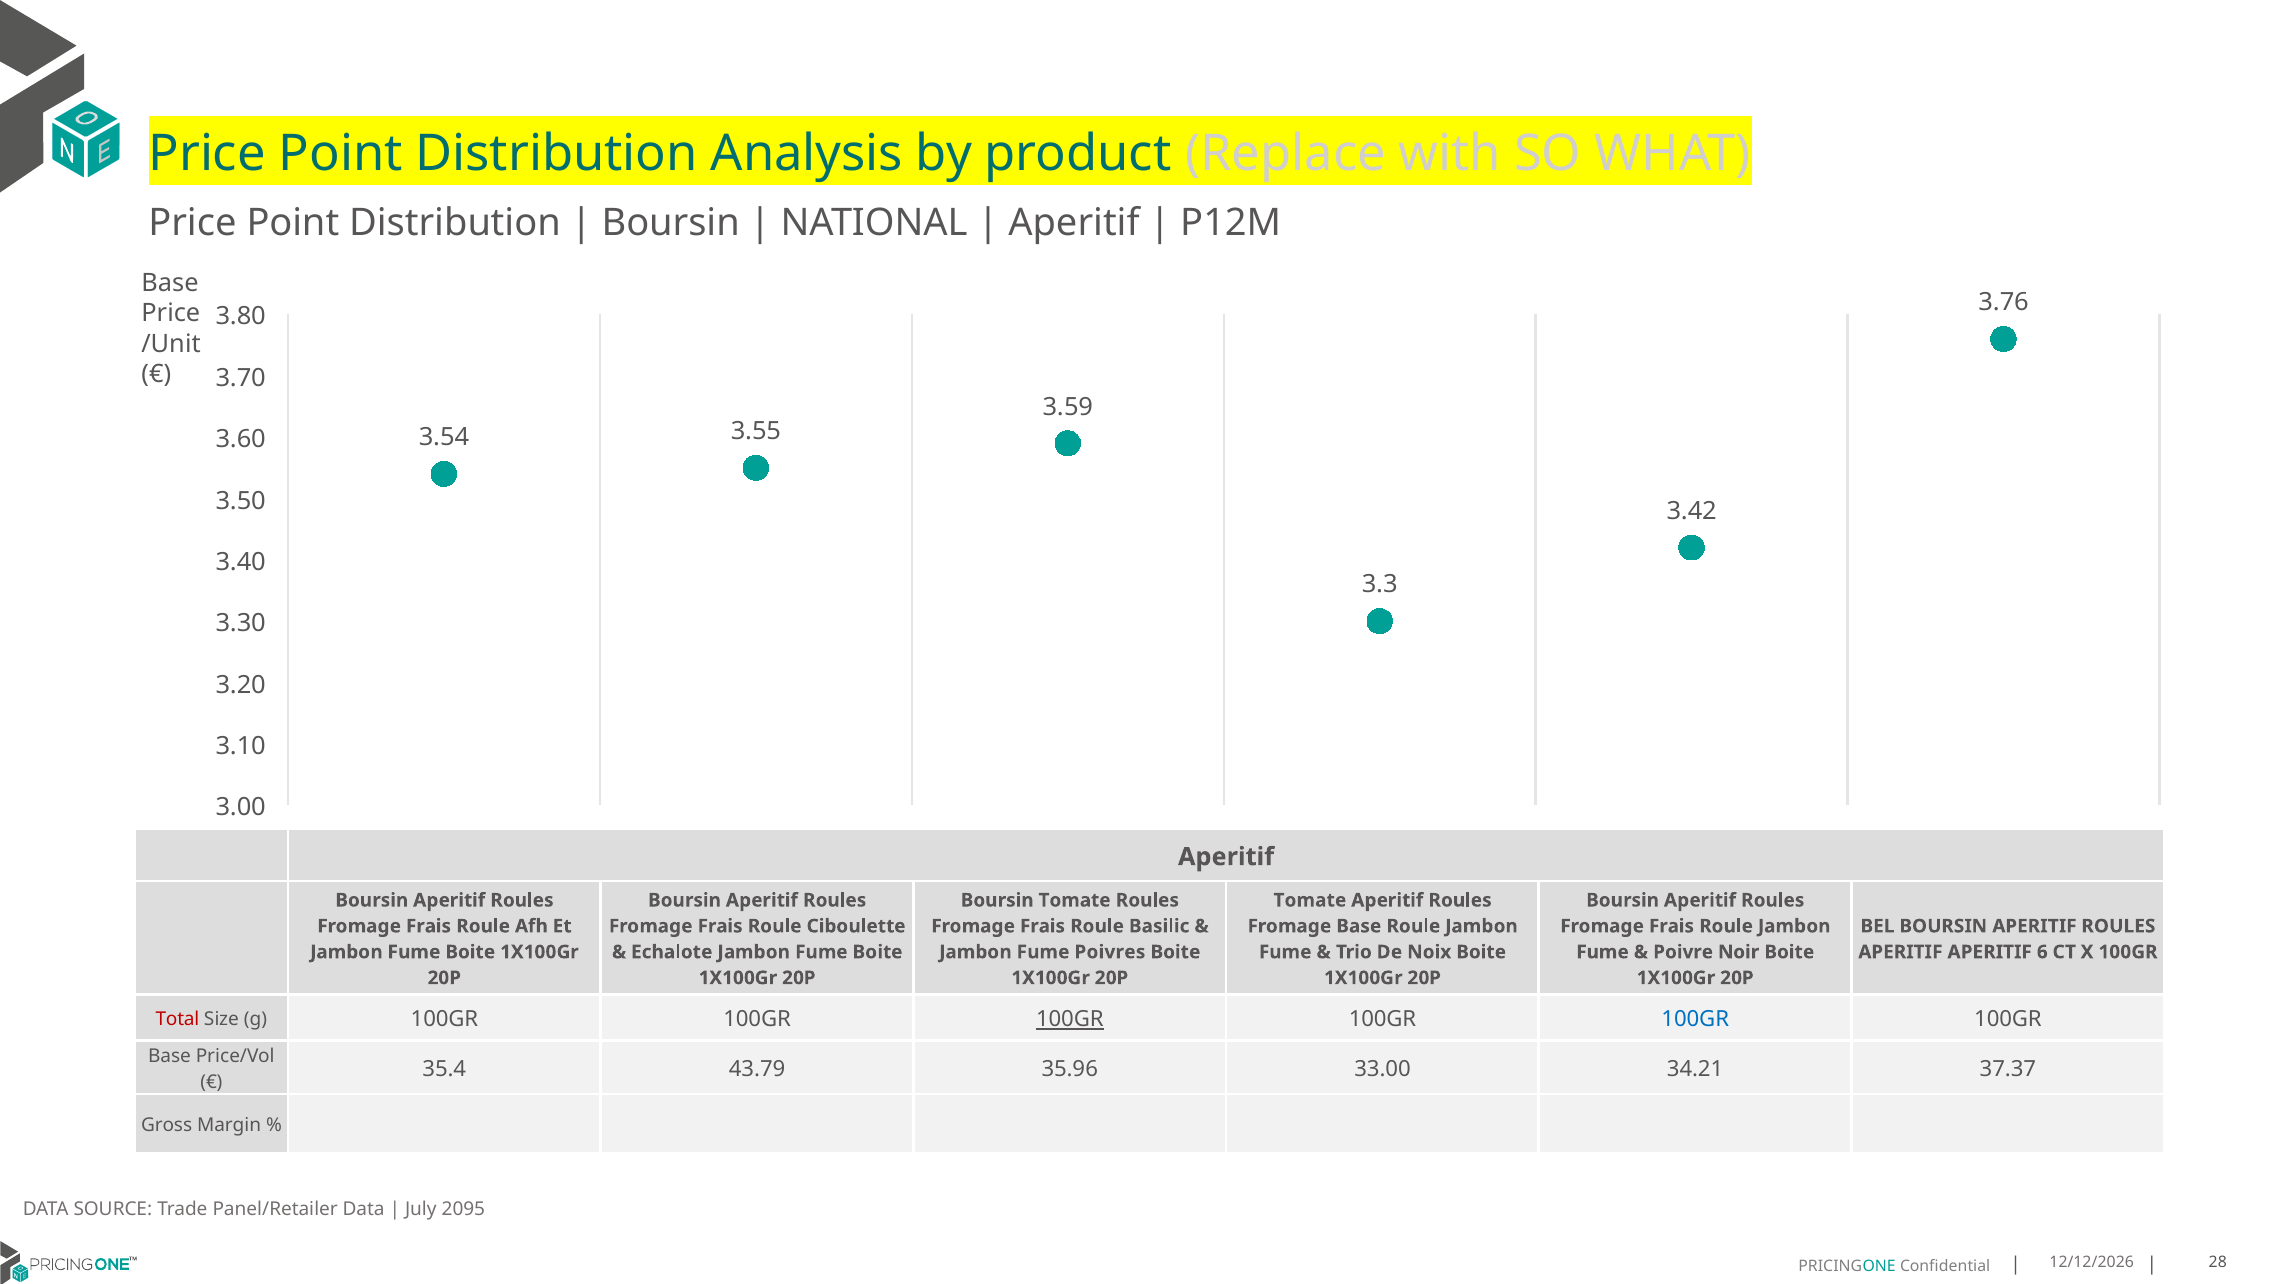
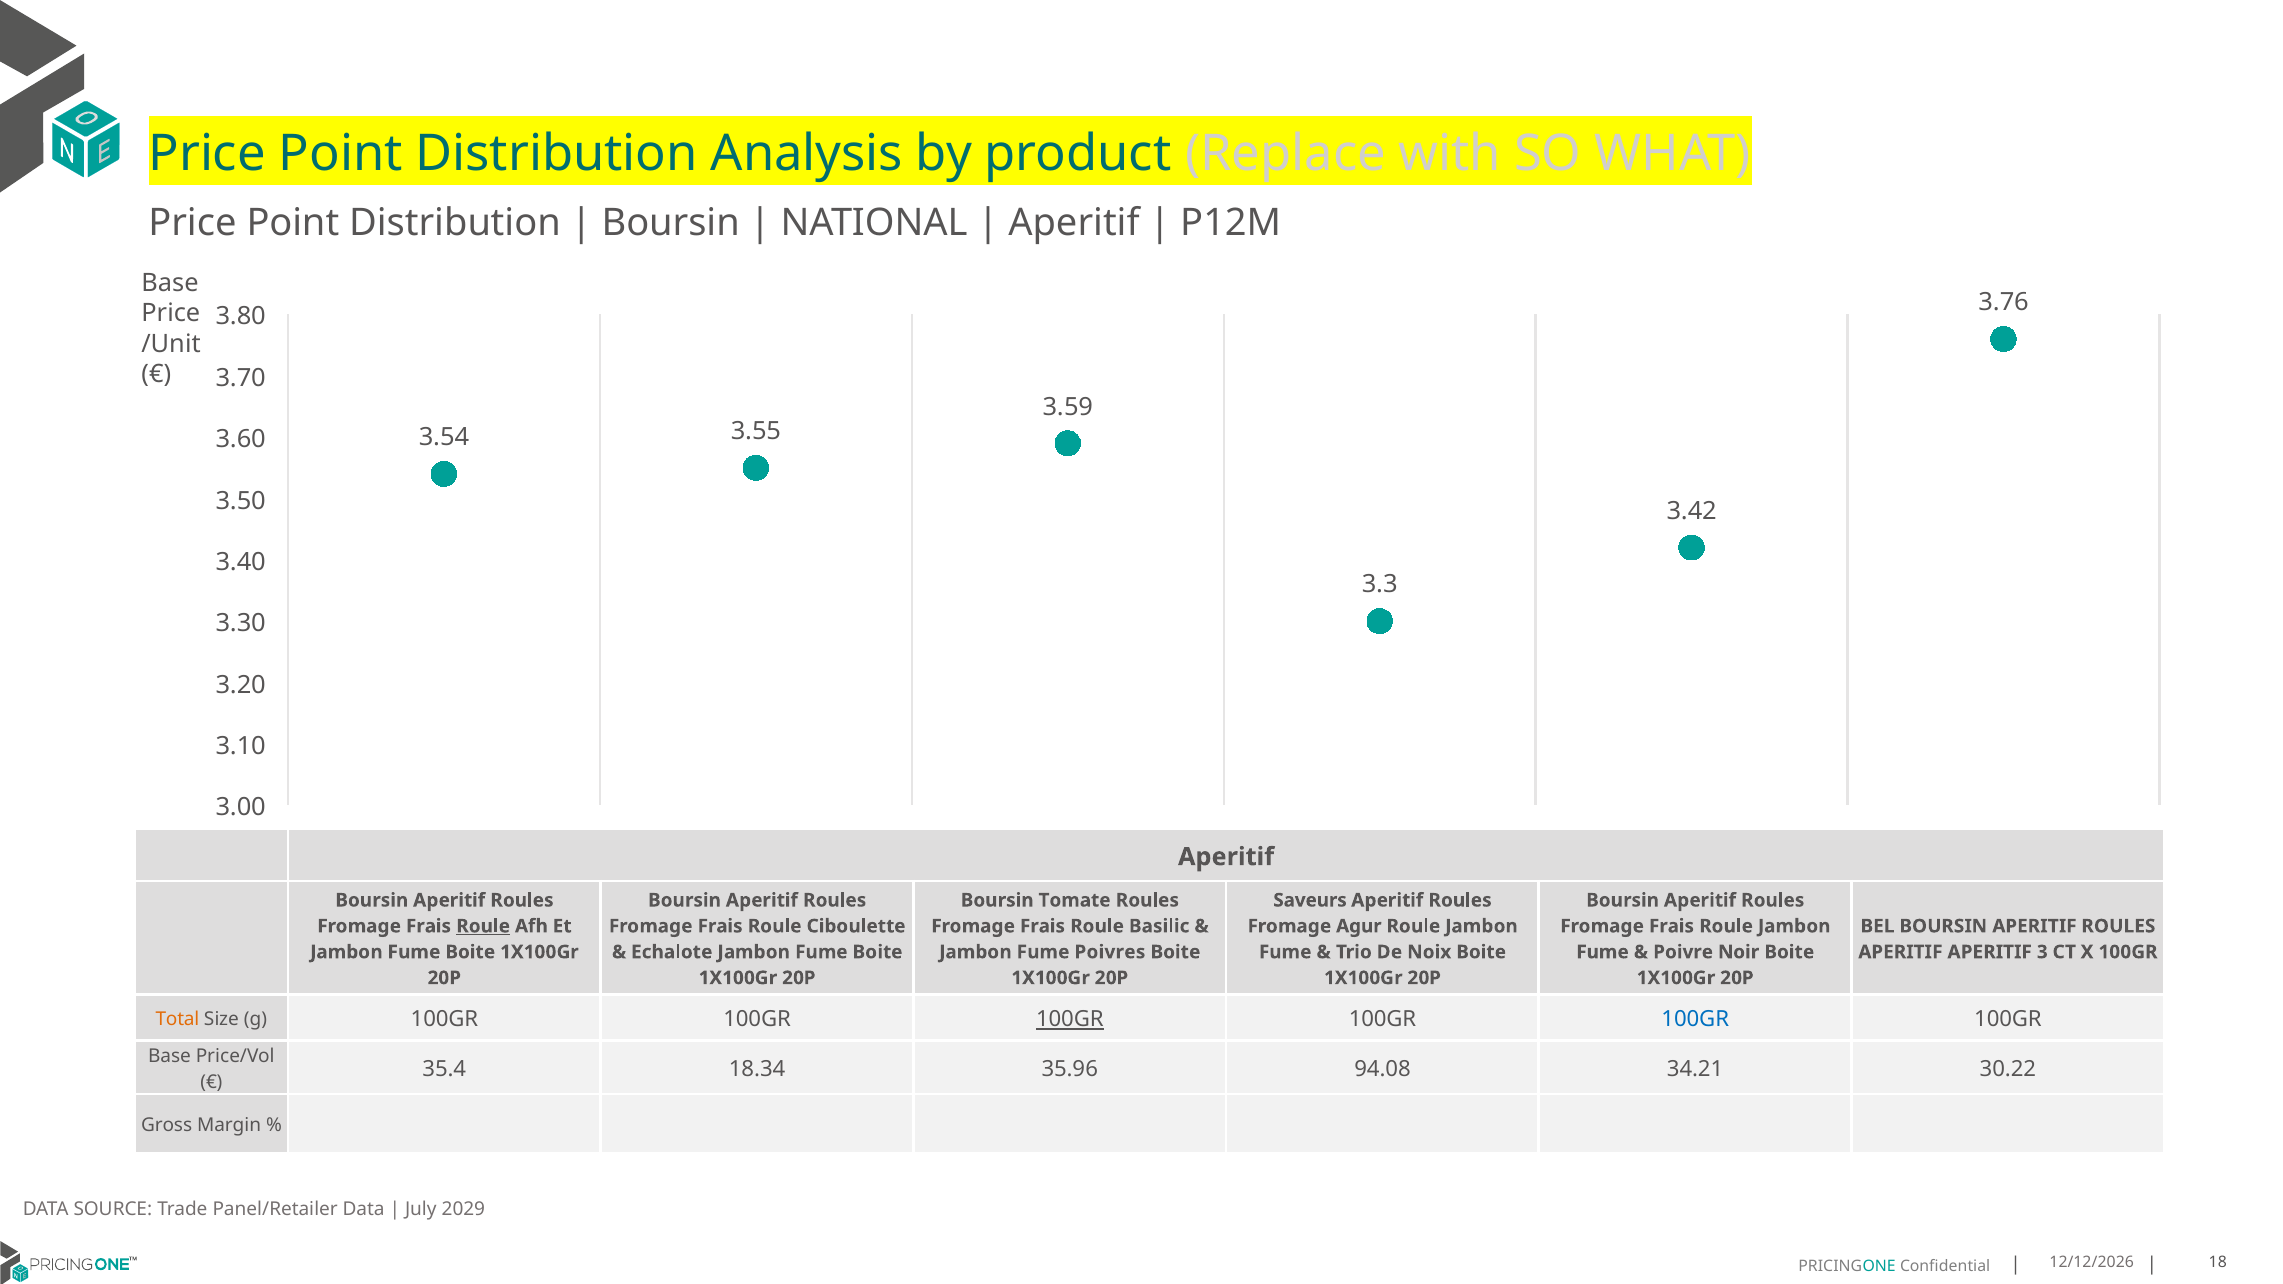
Tomate at (1310, 900): Tomate -> Saveurs
Roule at (483, 926) underline: none -> present
Fromage Base: Base -> Agur
6: 6 -> 3
Total colour: red -> orange
43.79: 43.79 -> 18.34
33.00: 33.00 -> 94.08
37.37: 37.37 -> 30.22
2095: 2095 -> 2029
28: 28 -> 18
